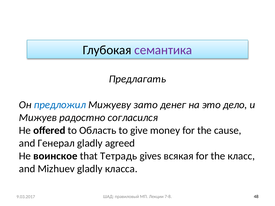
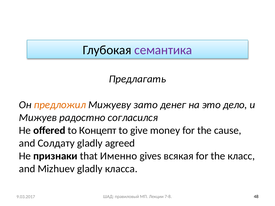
предложил colour: blue -> orange
Область: Область -> Концепт
Генерал: Генерал -> Солдату
воинское: воинское -> признаки
Тетрадь: Тетрадь -> Именно
